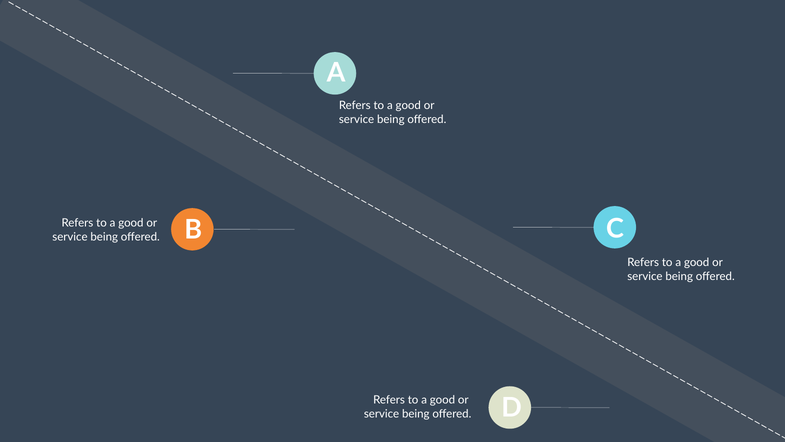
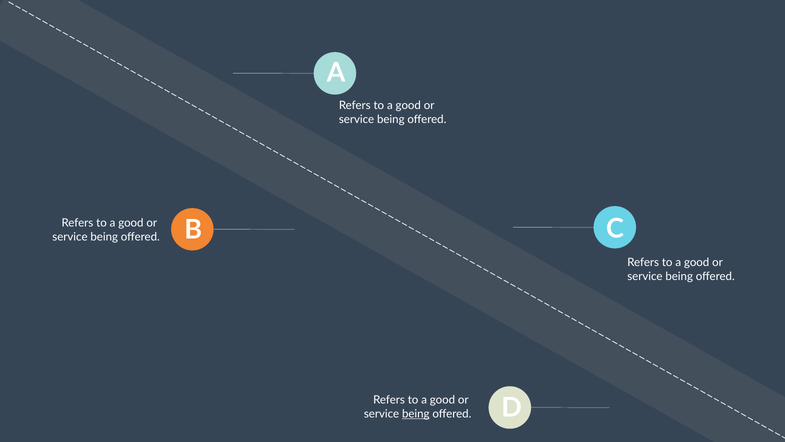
being at (416, 414) underline: none -> present
